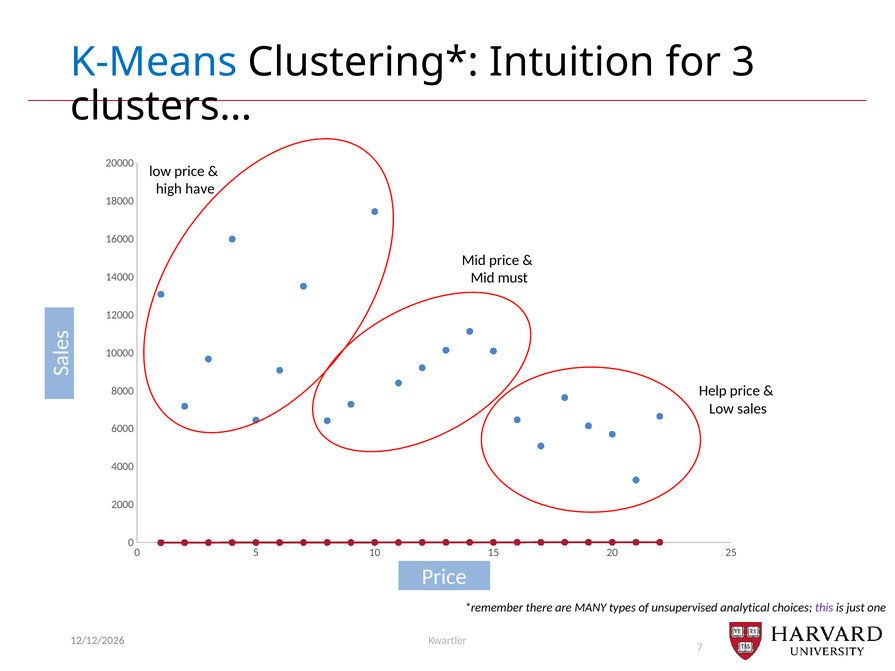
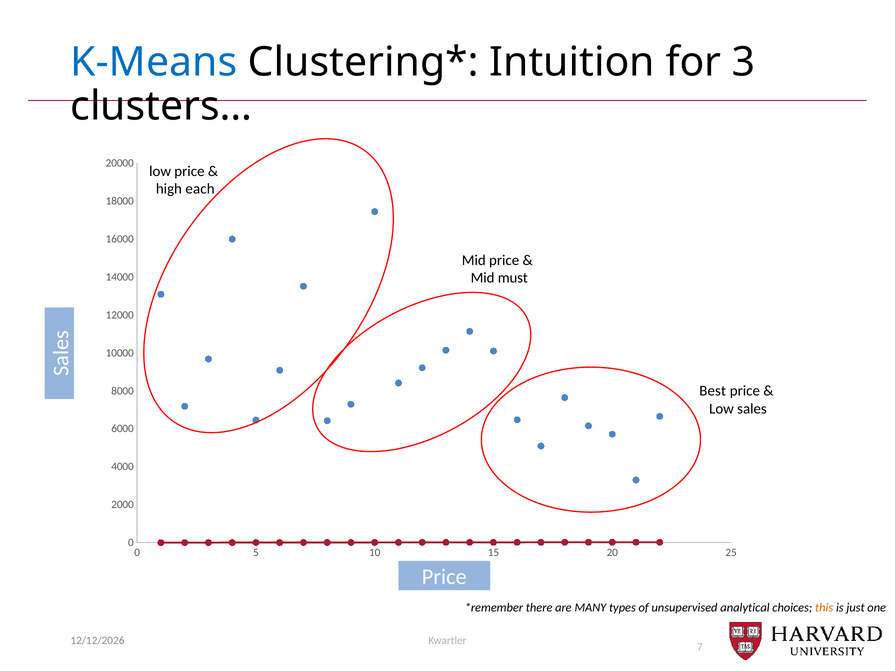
have: have -> each
Help: Help -> Best
this colour: purple -> orange
